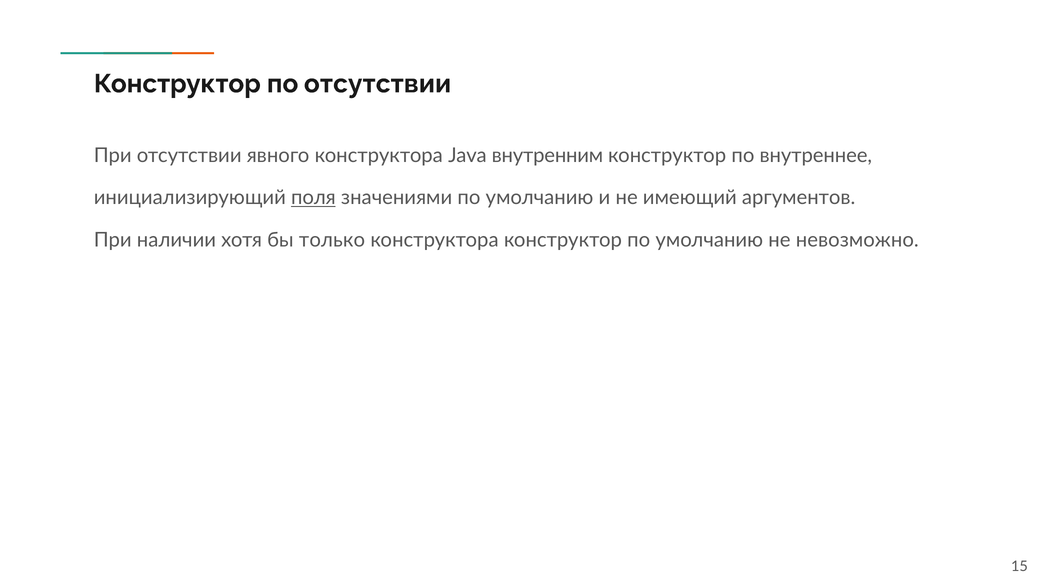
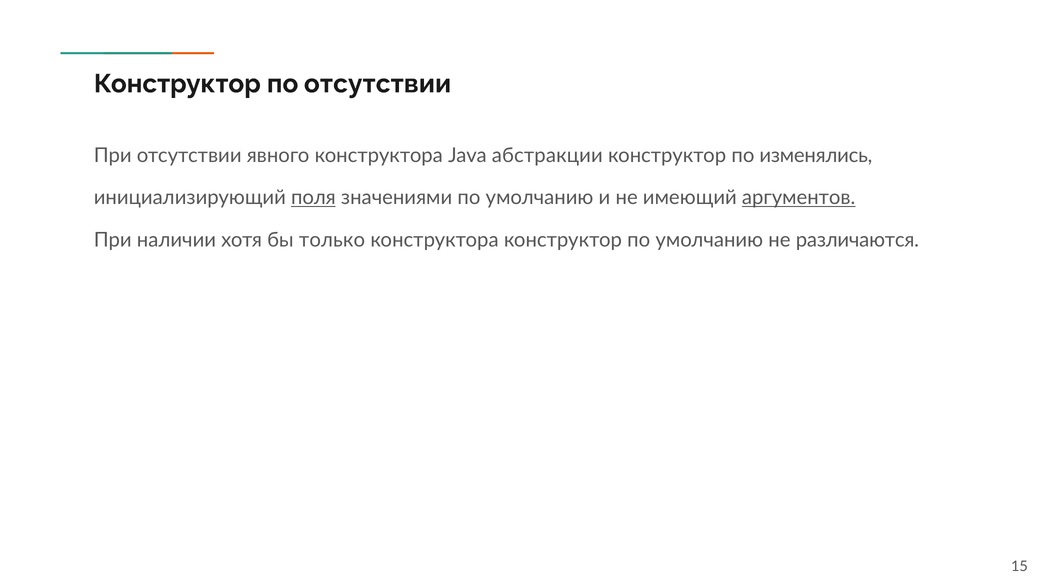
внутренним: внутренним -> абстракции
внутреннее: внутреннее -> изменялись
аргументов underline: none -> present
невозможно: невозможно -> различаются
